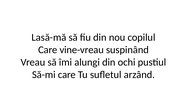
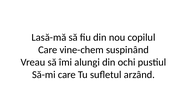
vine-vreau: vine-vreau -> vine-chem
